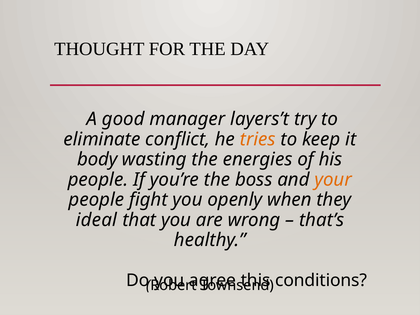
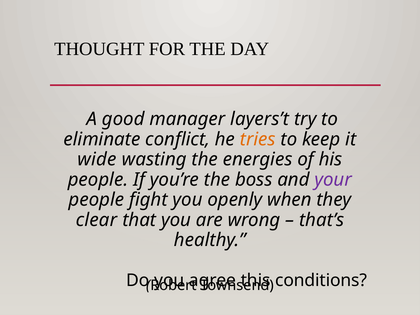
body: body -> wide
your colour: orange -> purple
ideal: ideal -> clear
